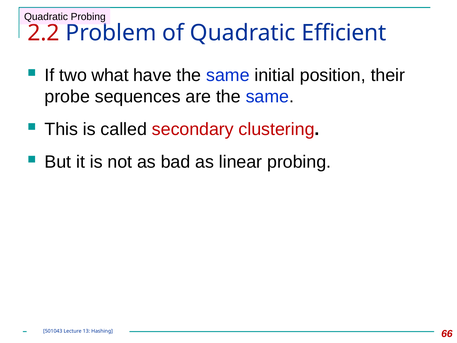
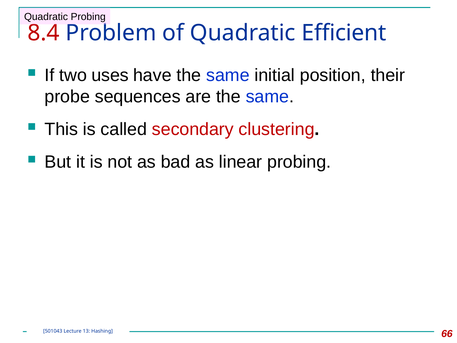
2.2: 2.2 -> 8.4
what: what -> uses
